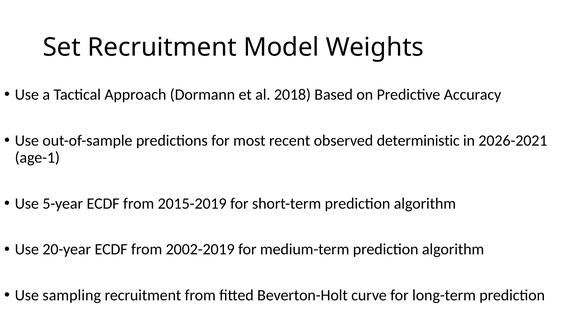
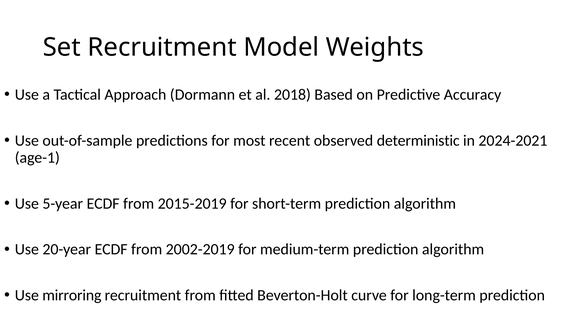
2026-2021: 2026-2021 -> 2024-2021
sampling: sampling -> mirroring
